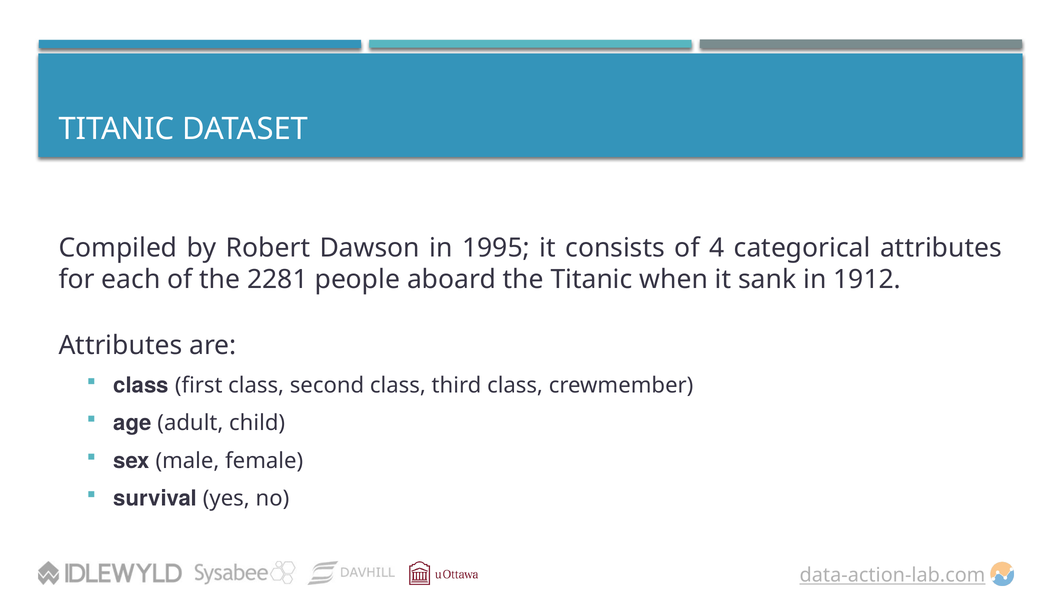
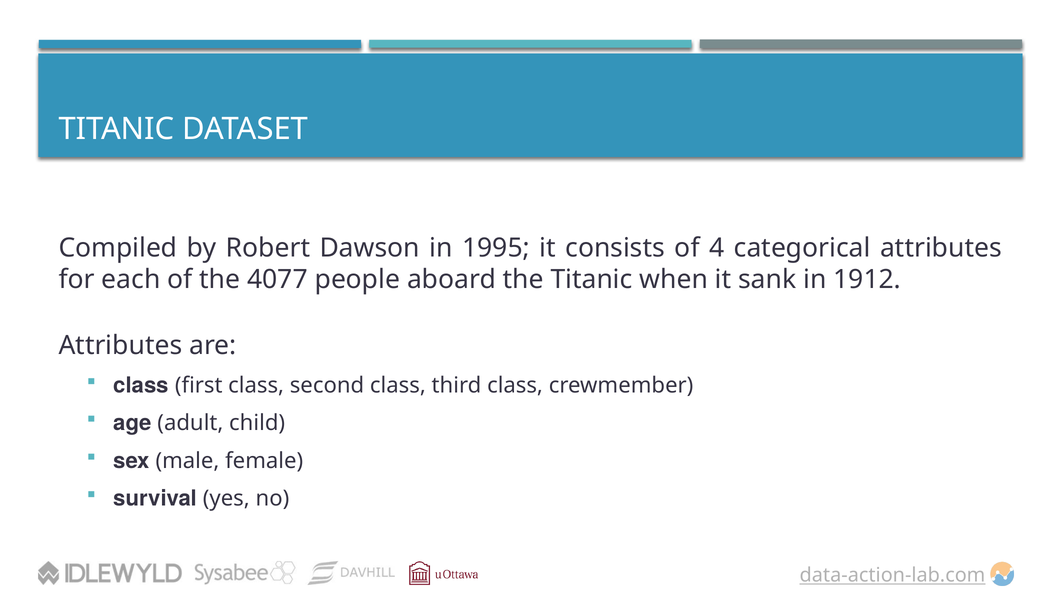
2281: 2281 -> 4077
